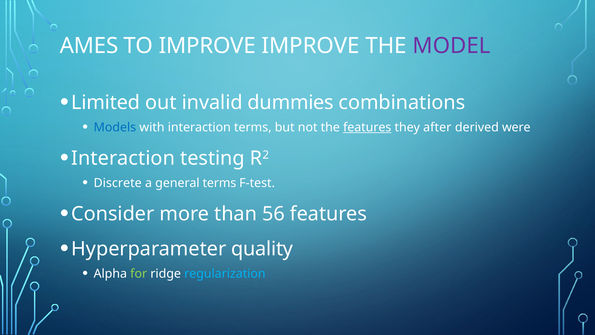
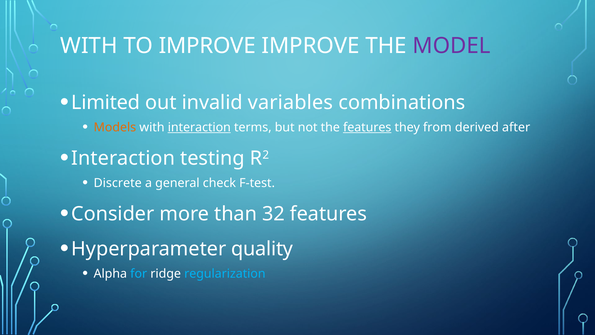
AMES at (89, 46): AMES -> WITH
dummies: dummies -> variables
Models colour: blue -> orange
interaction at (199, 127) underline: none -> present
after: after -> from
were: were -> after
general terms: terms -> check
56: 56 -> 32
for colour: light green -> light blue
